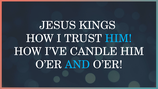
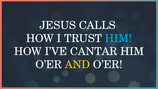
KINGS: KINGS -> CALLS
CANDLE: CANDLE -> CANTAR
AND colour: light blue -> yellow
